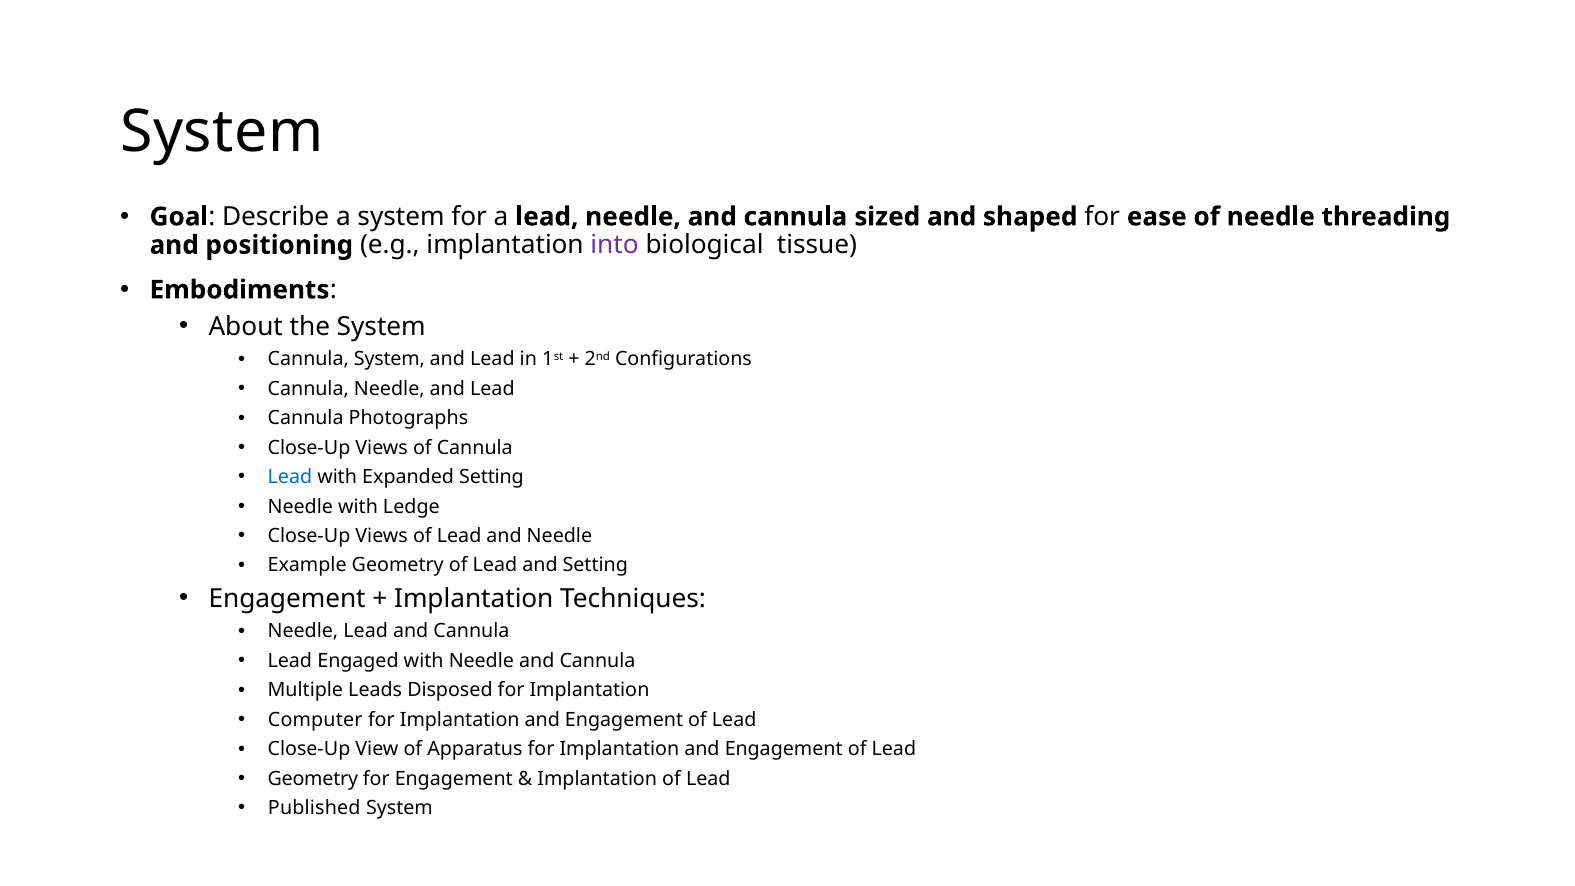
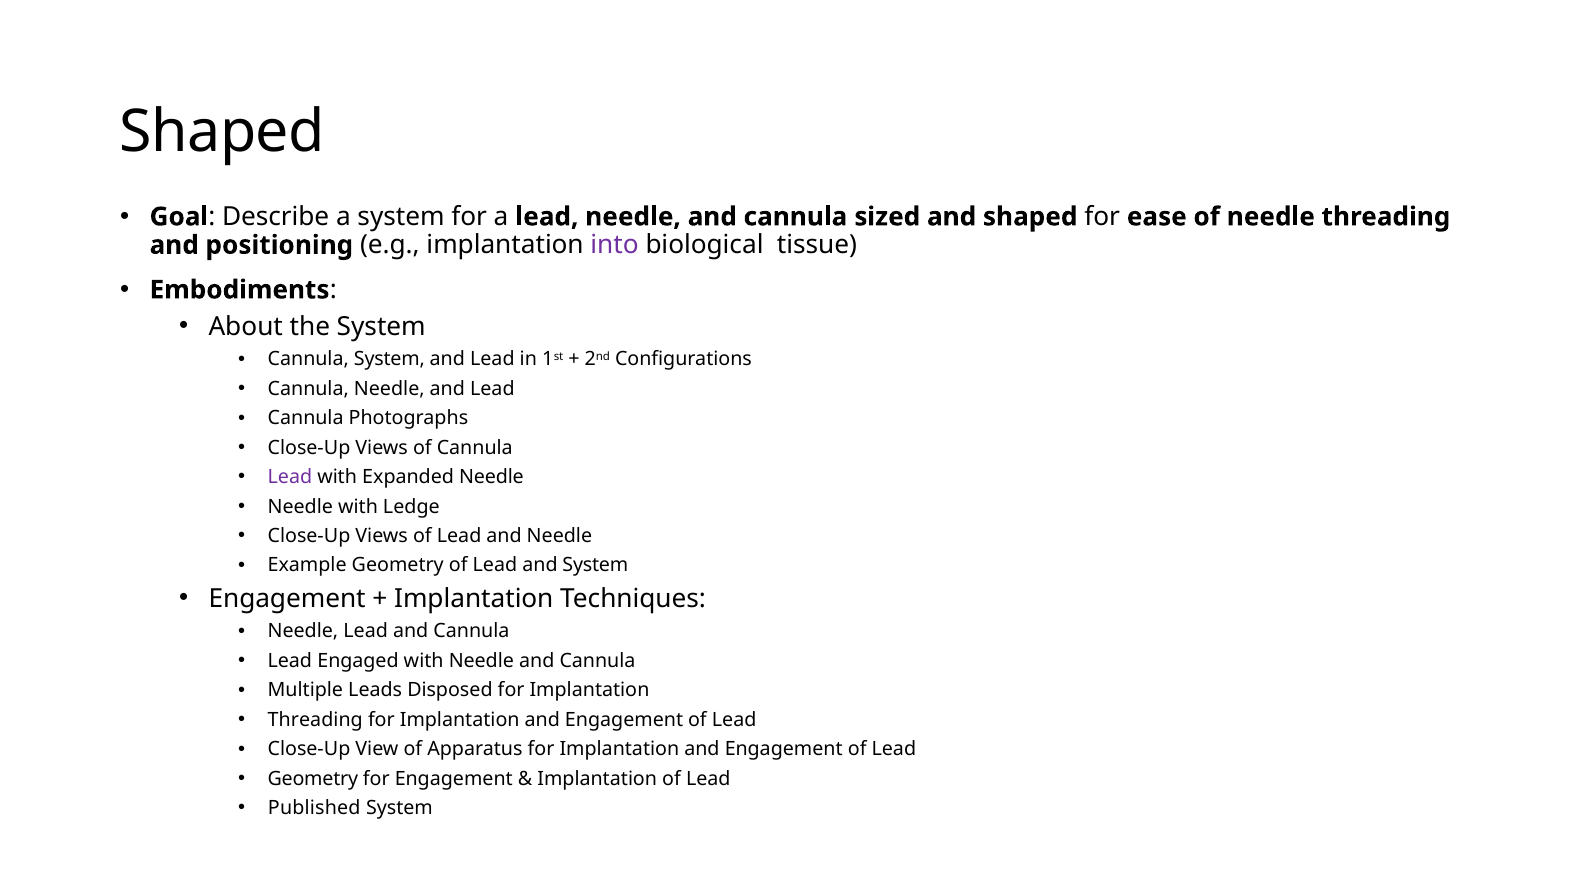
System at (222, 132): System -> Shaped
Lead at (290, 477) colour: blue -> purple
Expanded Setting: Setting -> Needle
and Setting: Setting -> System
Computer at (315, 720): Computer -> Threading
